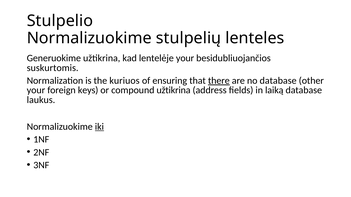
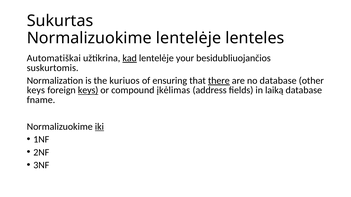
Stulpelio: Stulpelio -> Sukurtas
Normalizuokime stulpelių: stulpelių -> lentelėje
Generuokime: Generuokime -> Automatiškai
kad underline: none -> present
your at (36, 90): your -> keys
keys at (88, 90) underline: none -> present
compound užtikrina: užtikrina -> įkėlimas
laukus: laukus -> fname
